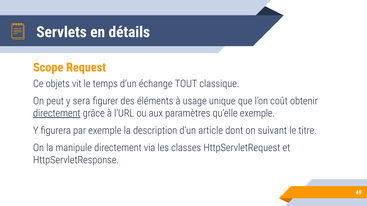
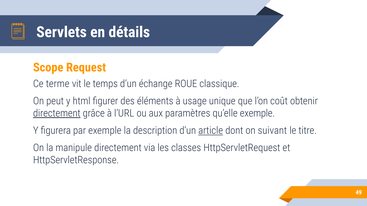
objets: objets -> terme
TOUT: TOUT -> ROUE
sera: sera -> html
article underline: none -> present
